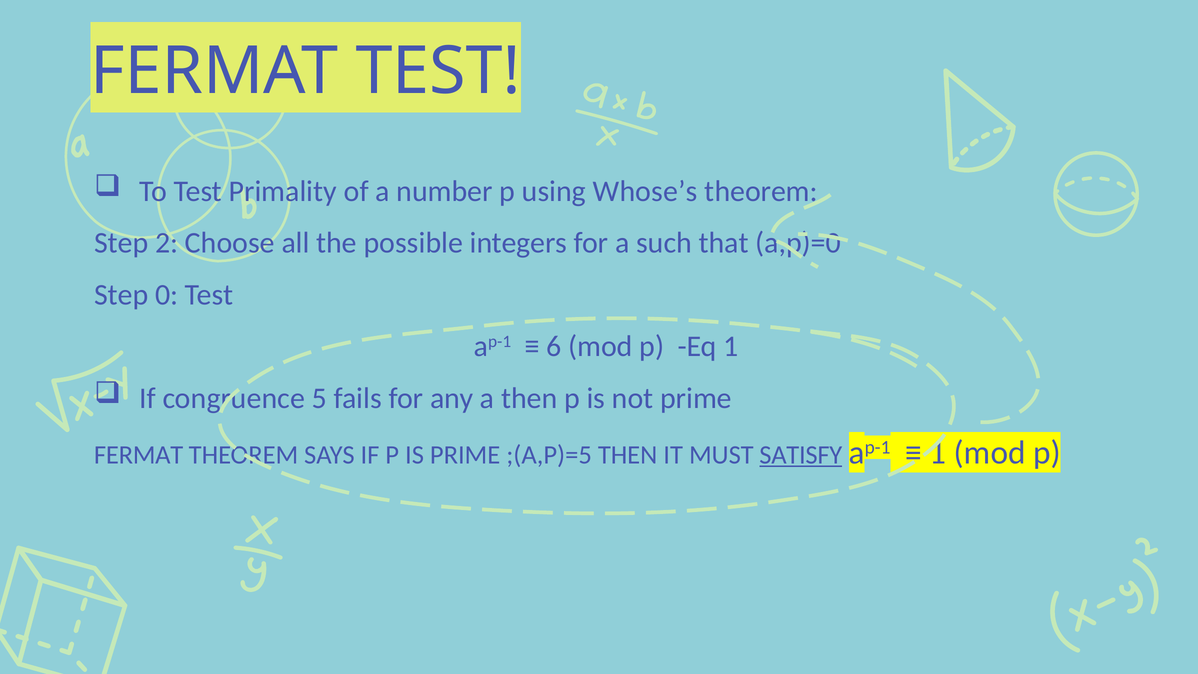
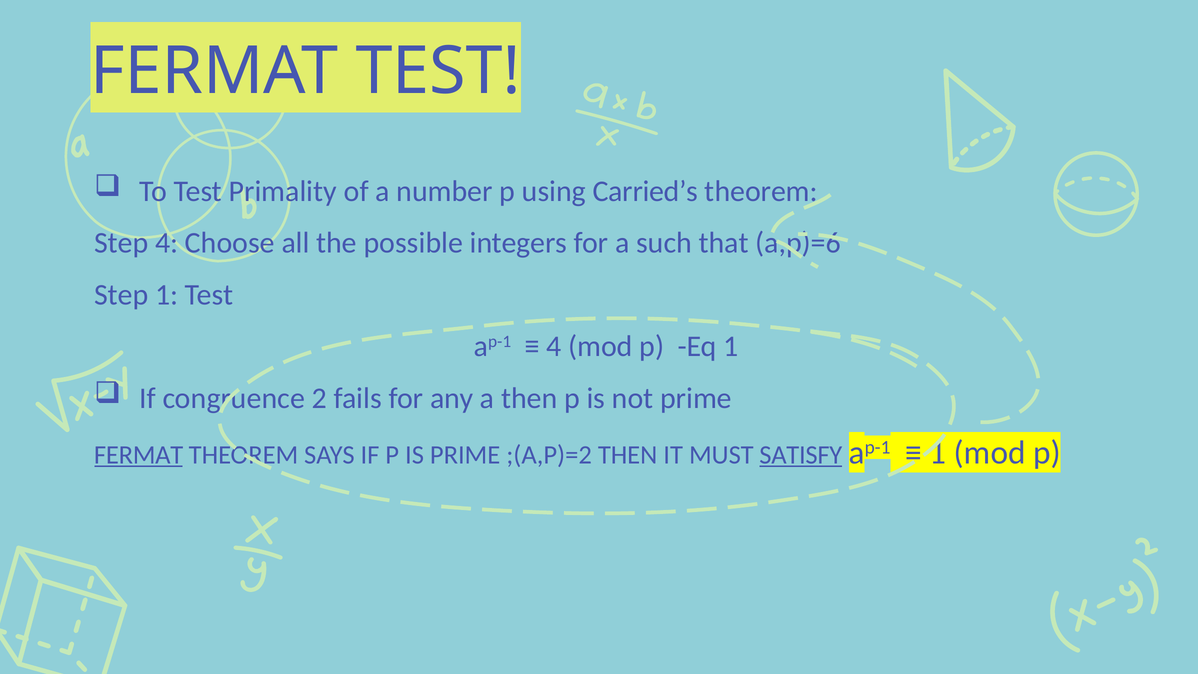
Whose’s: Whose’s -> Carried’s
Step 2: 2 -> 4
a,p)=0: a,p)=0 -> a,p)=6
Step 0: 0 -> 1
6 at (554, 347): 6 -> 4
5: 5 -> 2
FERMAT at (139, 455) underline: none -> present
;(A,P)=5: ;(A,P)=5 -> ;(A,P)=2
